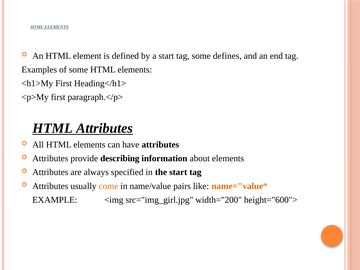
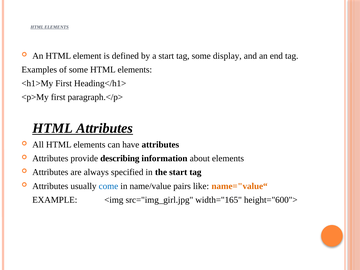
defines: defines -> display
come colour: orange -> blue
width="200: width="200 -> width="165
